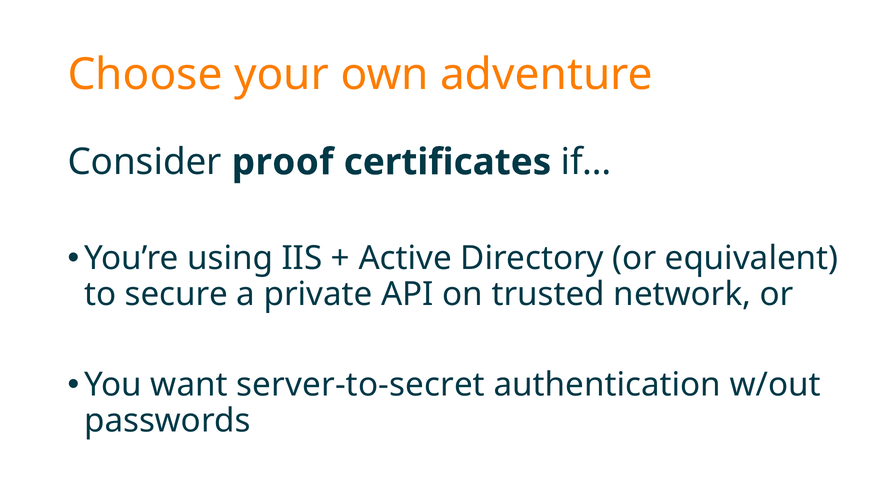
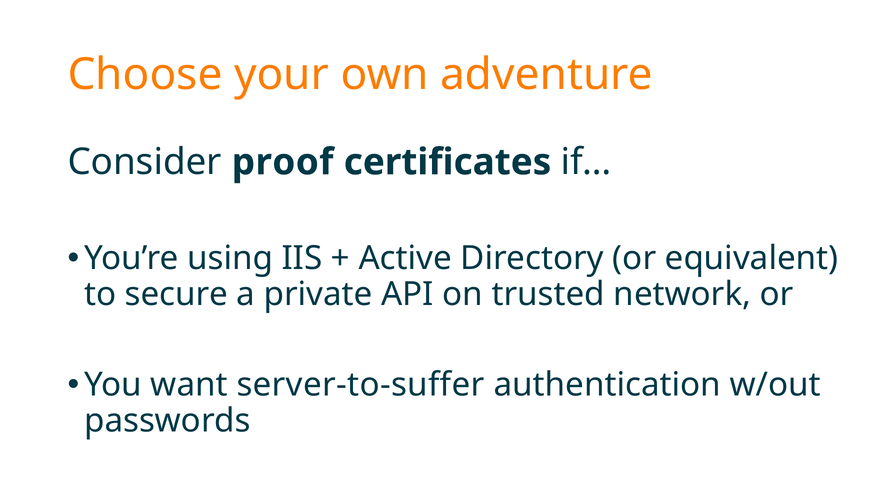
server-to-secret: server-to-secret -> server-to-suffer
